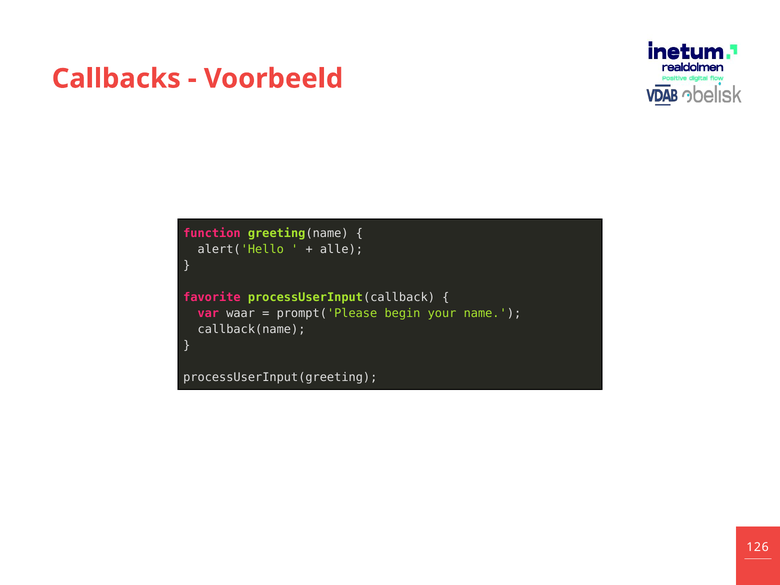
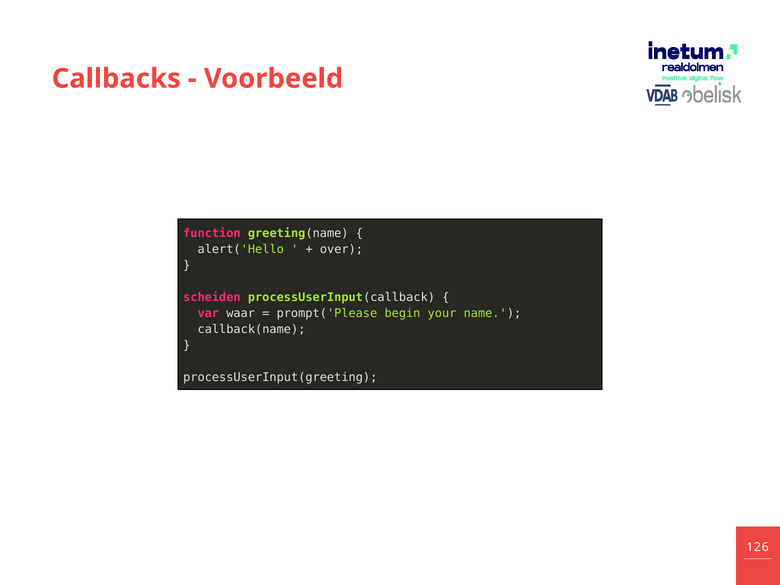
alle: alle -> over
favorite: favorite -> scheiden
